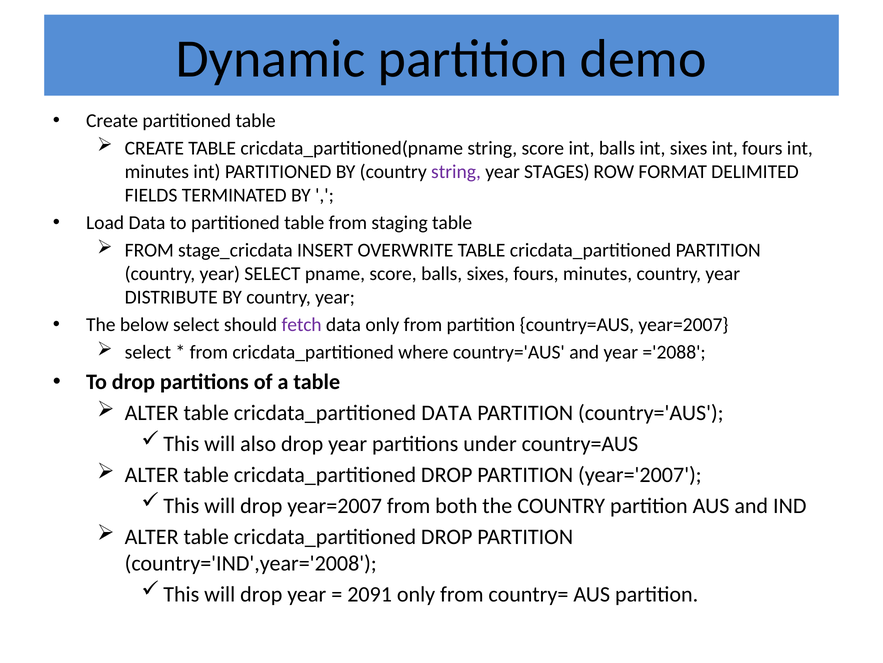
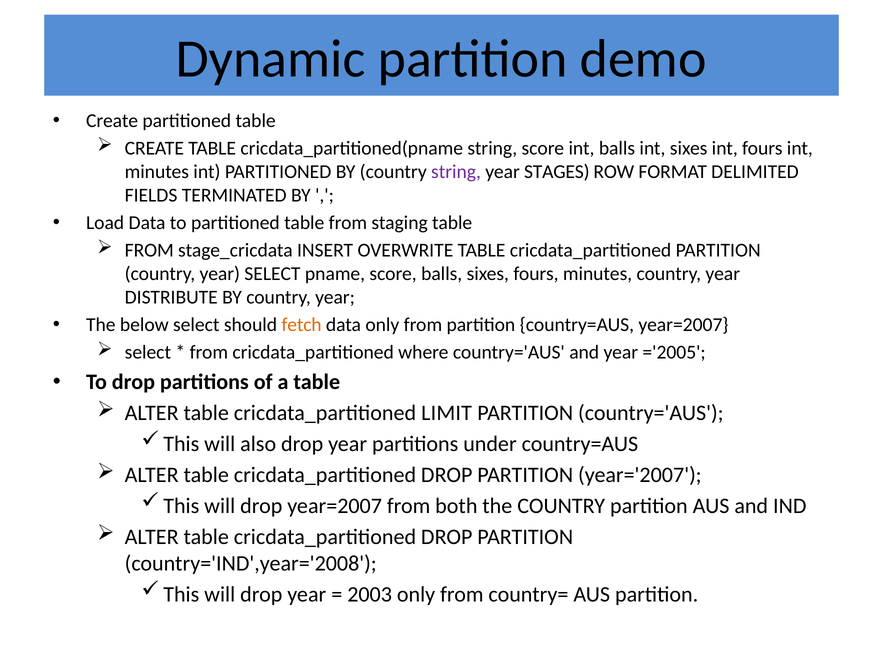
fetch colour: purple -> orange
='2088: ='2088 -> ='2005
cricdata_partitioned DATA: DATA -> LIMIT
2091: 2091 -> 2003
